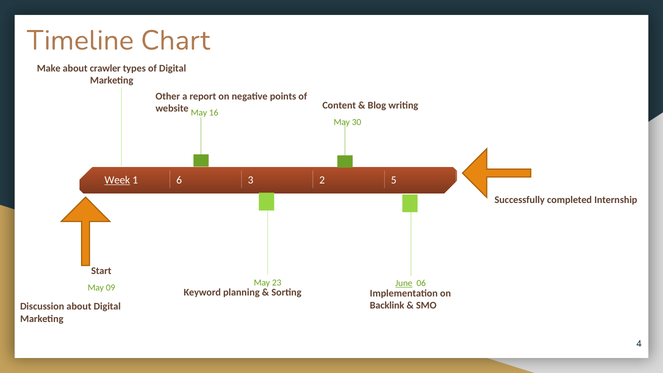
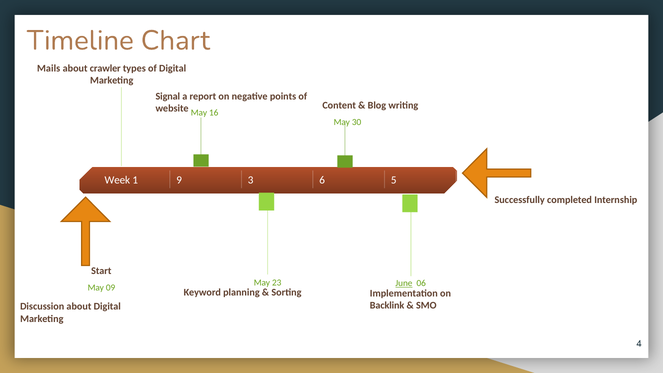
Make: Make -> Mails
Other: Other -> Signal
Week underline: present -> none
6: 6 -> 9
2: 2 -> 6
